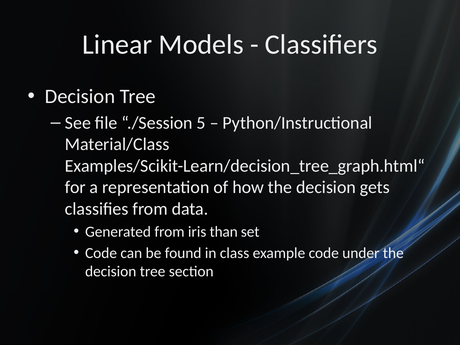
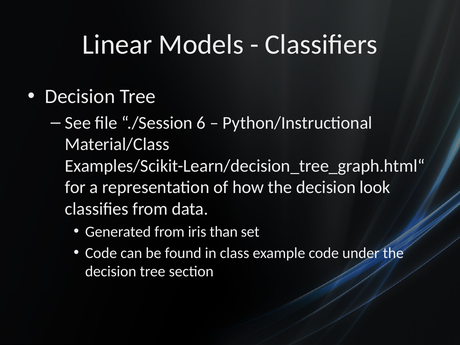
5: 5 -> 6
gets: gets -> look
